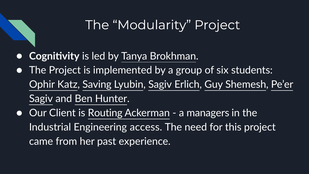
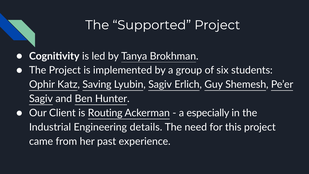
Modularity: Modularity -> Supported
managers: managers -> especially
access: access -> details
